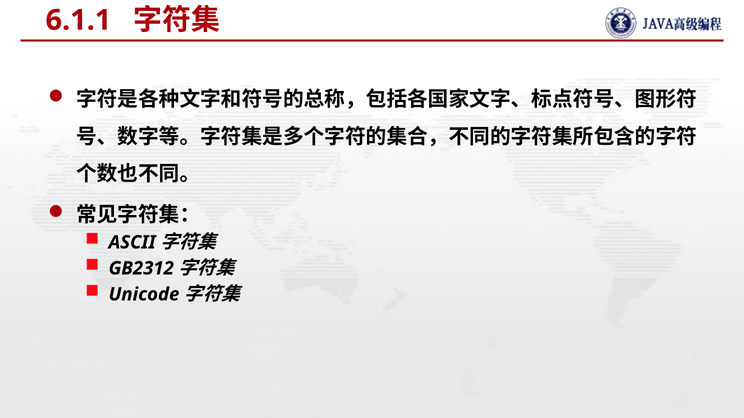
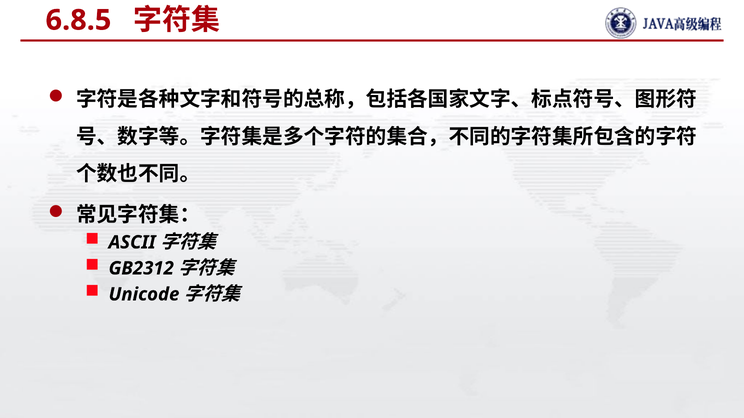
6.1.1: 6.1.1 -> 6.8.5
